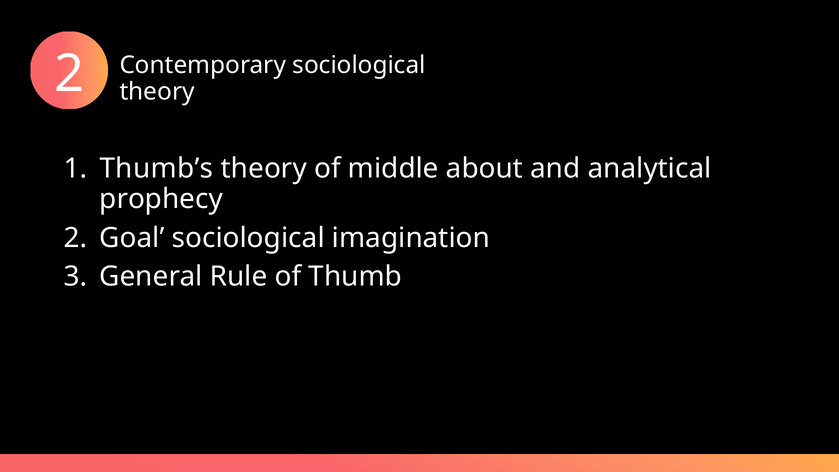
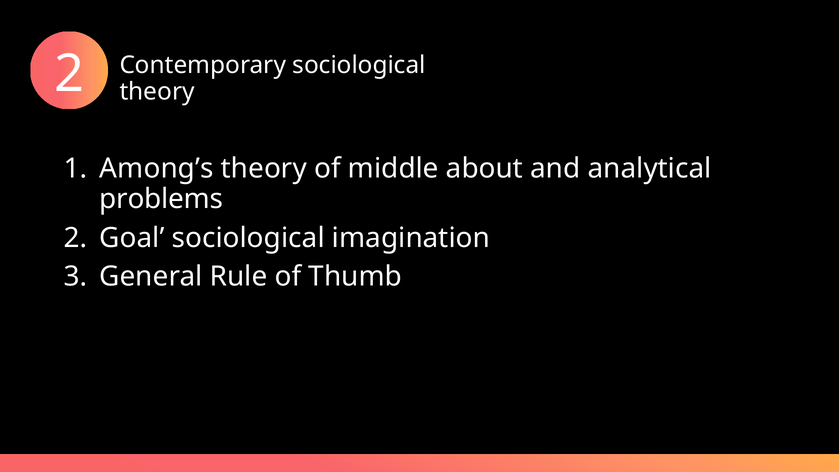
Thumb’s: Thumb’s -> Among’s
prophecy: prophecy -> problems
